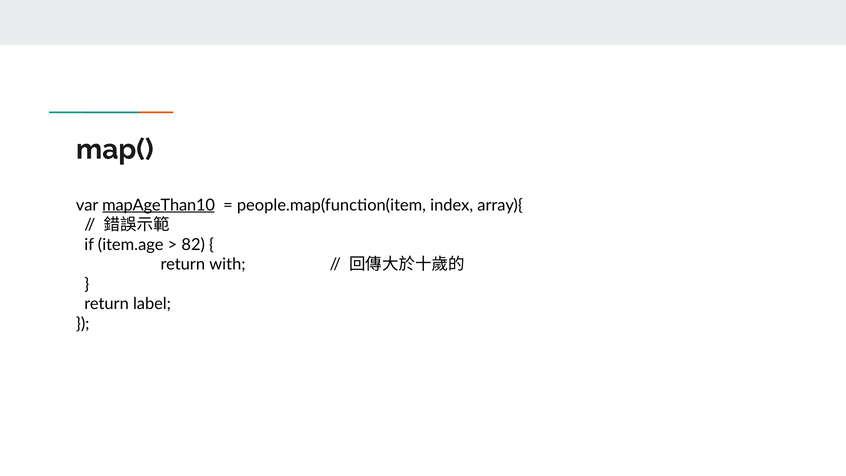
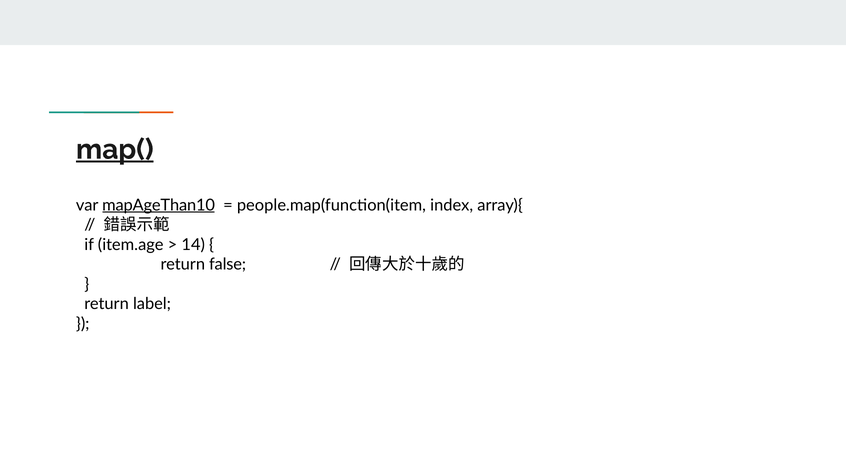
map( underline: none -> present
82: 82 -> 14
with: with -> false
